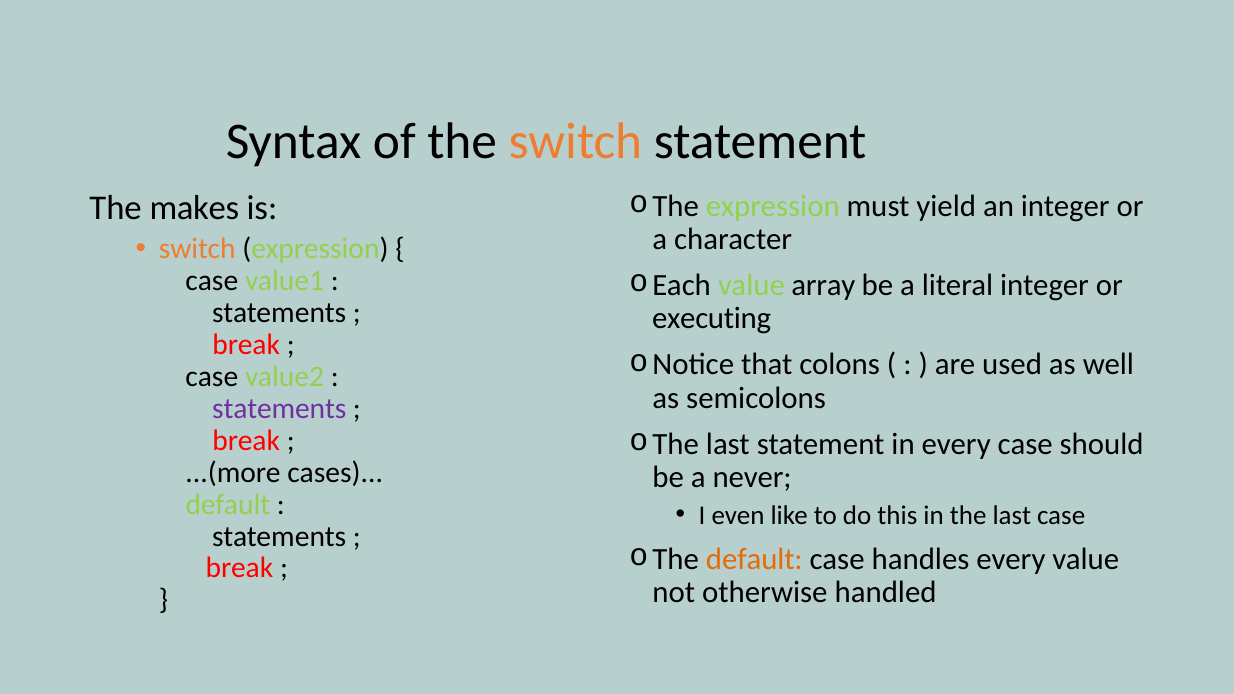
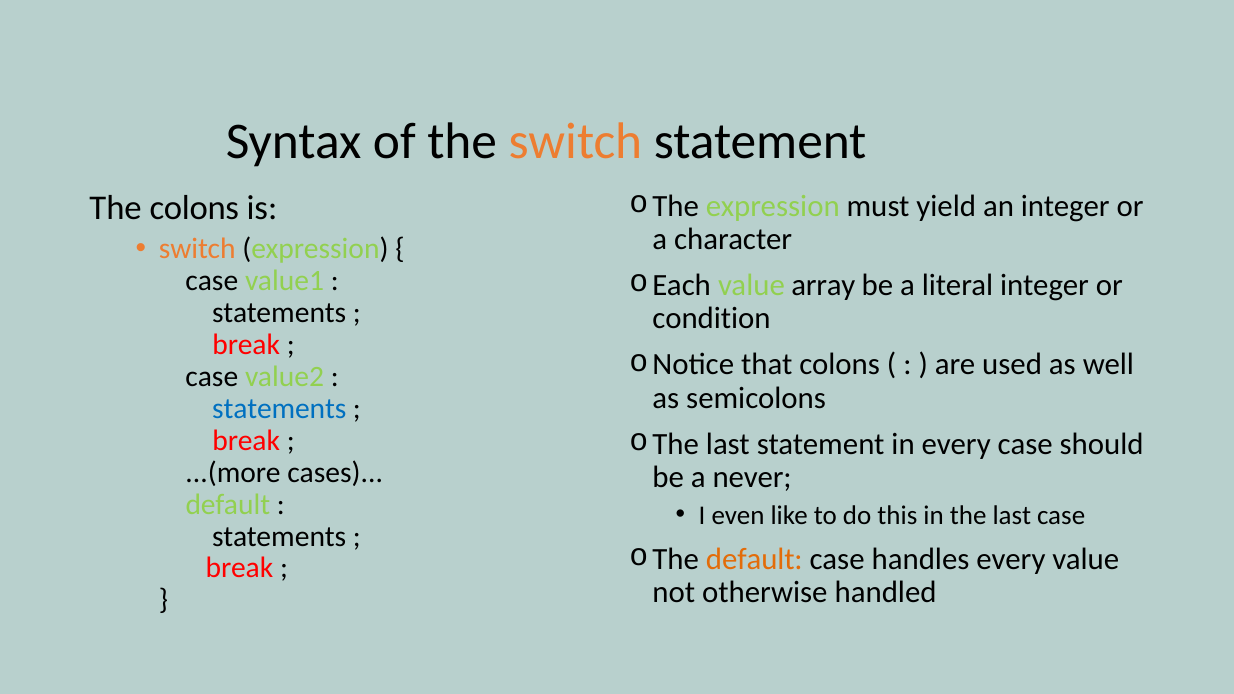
The makes: makes -> colons
executing: executing -> condition
statements at (279, 409) colour: purple -> blue
